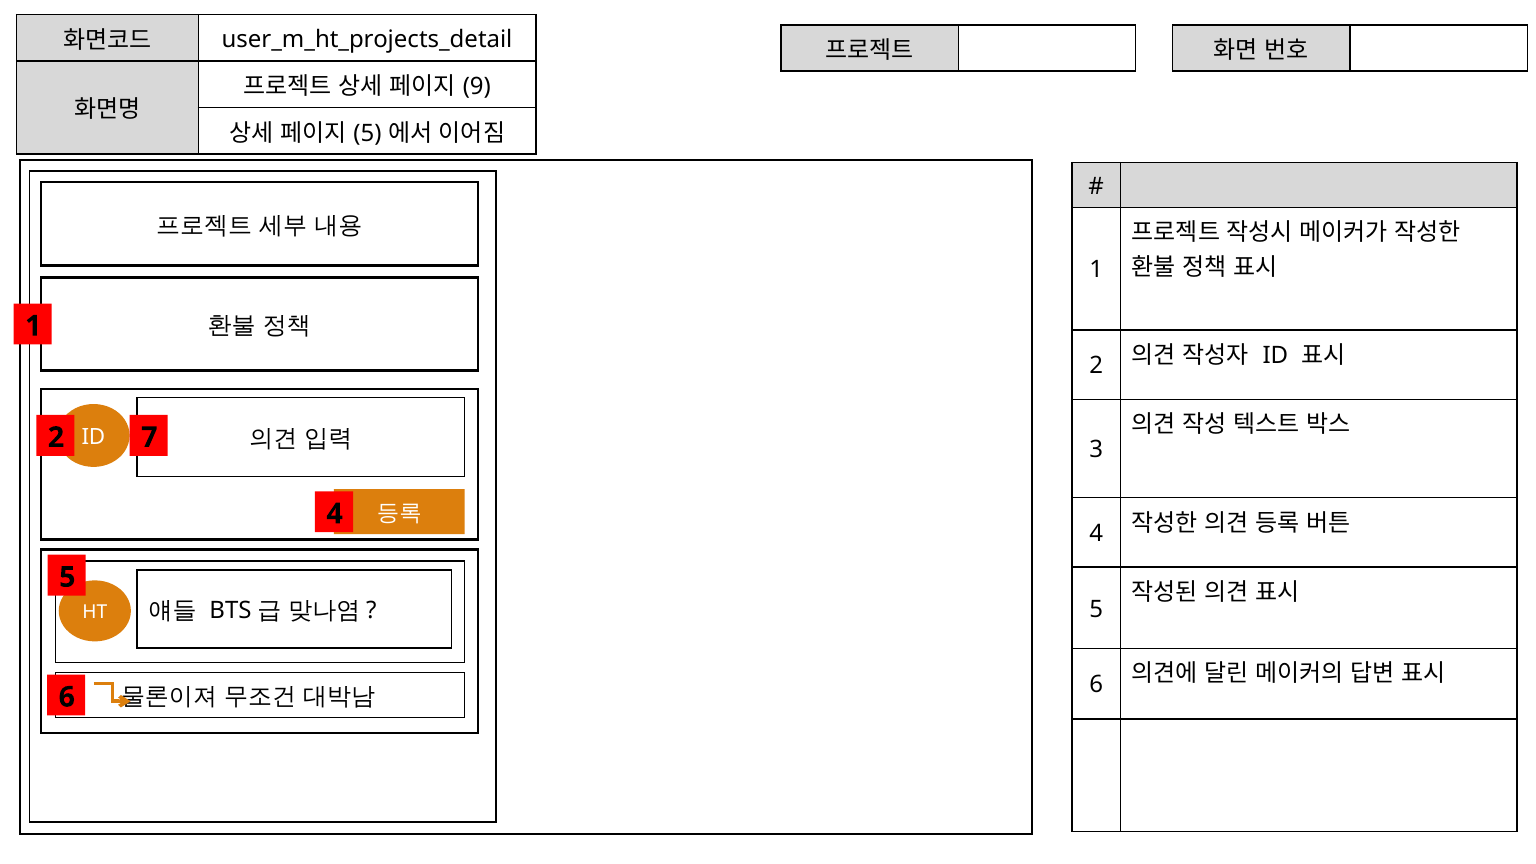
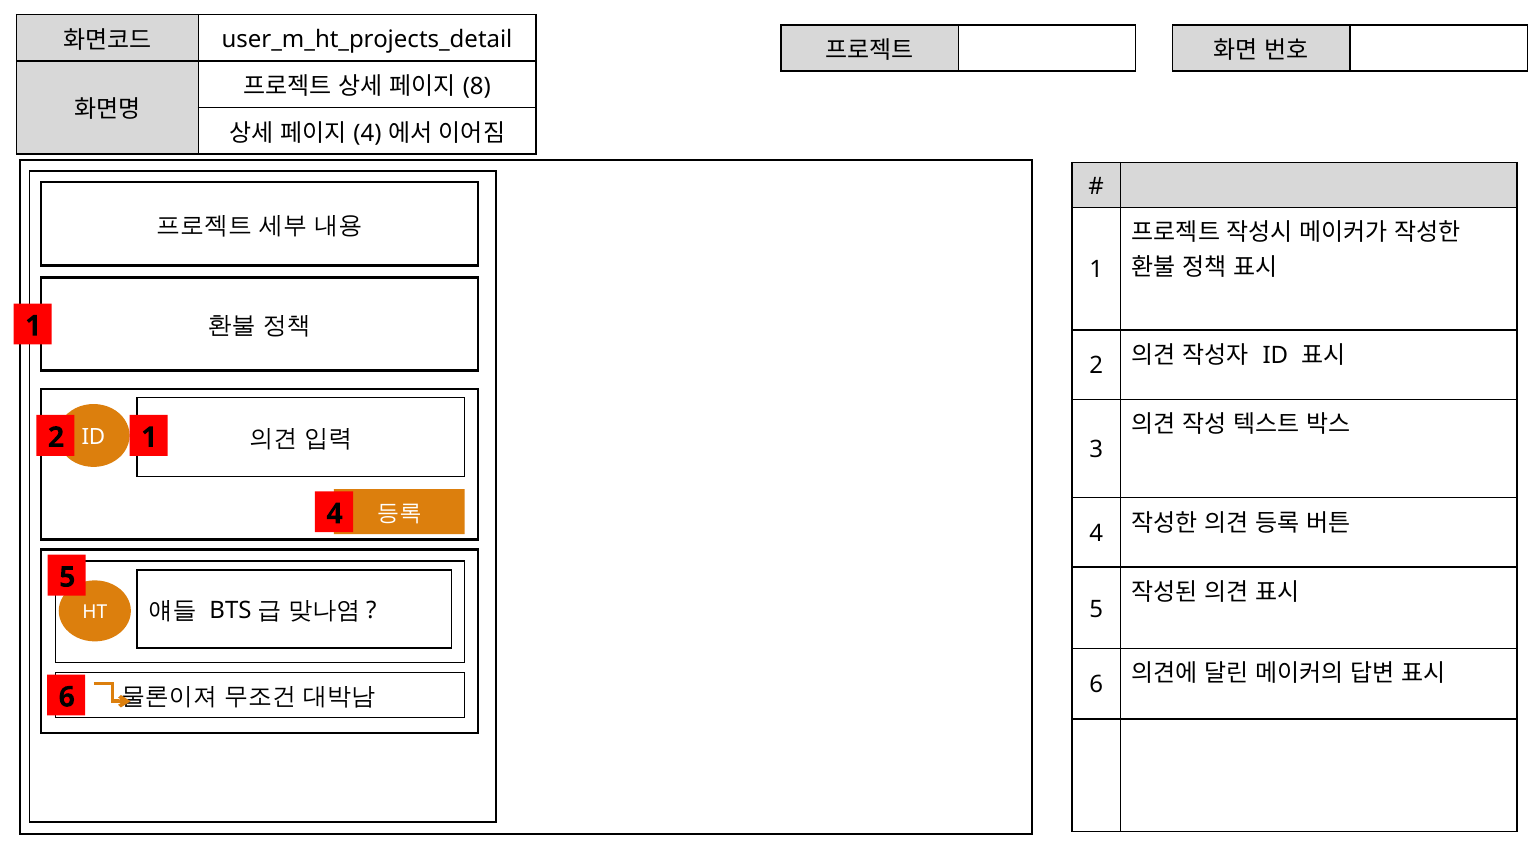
9: 9 -> 8
5 at (367, 133): 5 -> 4
2 7: 7 -> 1
